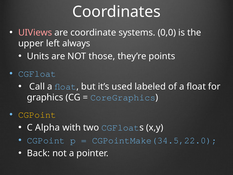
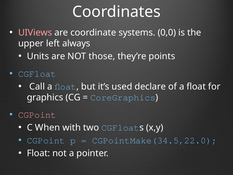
labeled: labeled -> declare
CGPoint at (37, 115) colour: yellow -> pink
Alpha: Alpha -> When
Back at (38, 153): Back -> Float
